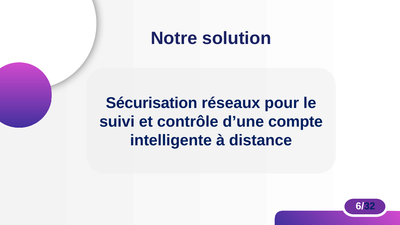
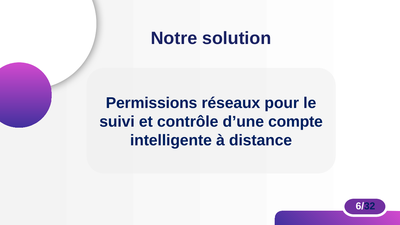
Sécurisation: Sécurisation -> Permissions
